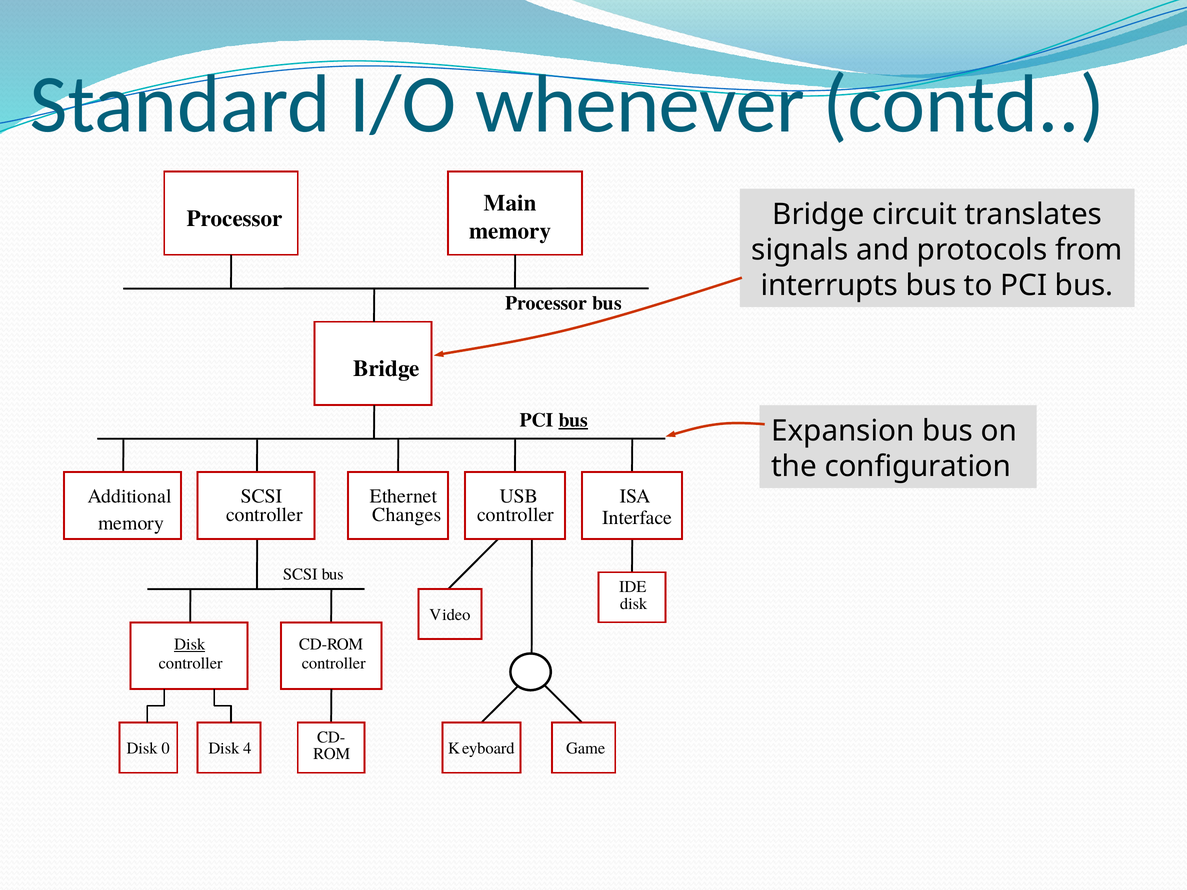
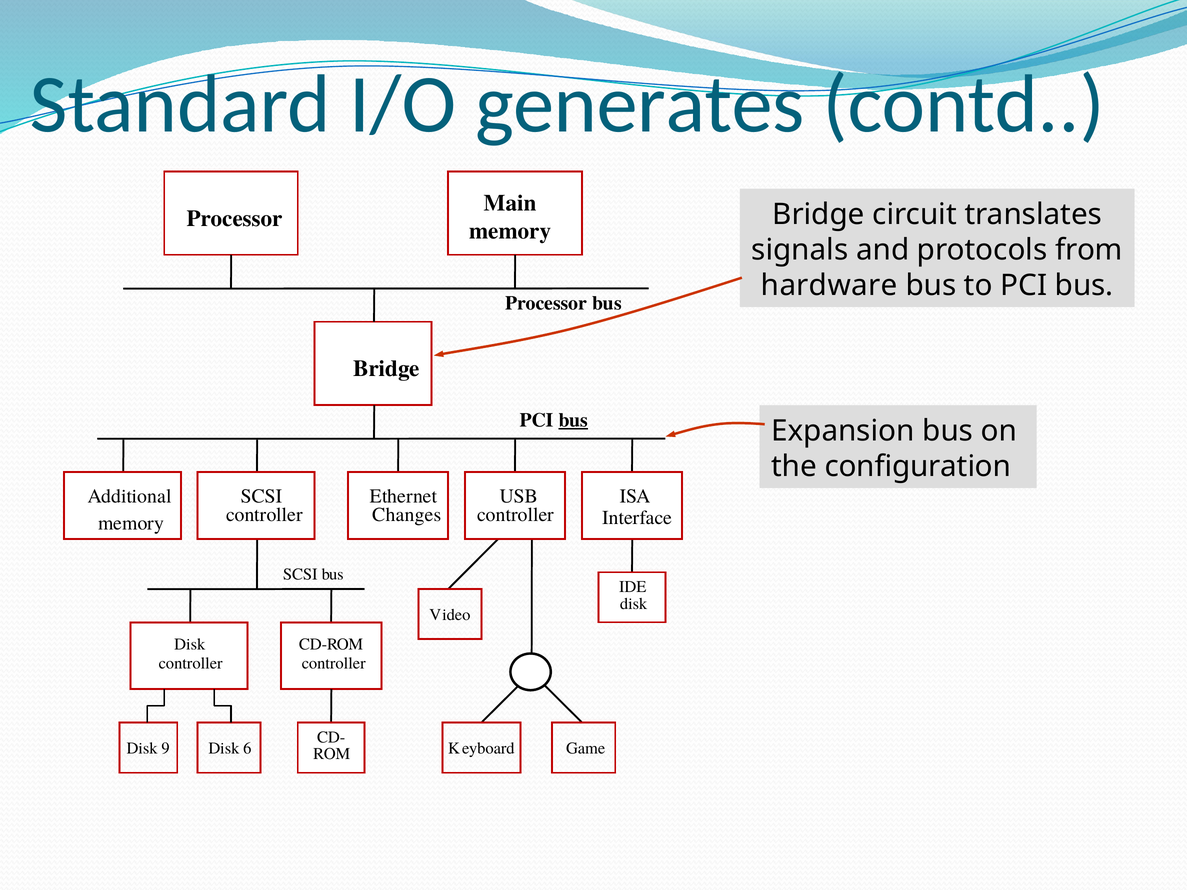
whenever: whenever -> generates
interrupts: interrupts -> hardware
Disk at (190, 645) underline: present -> none
0: 0 -> 9
4: 4 -> 6
